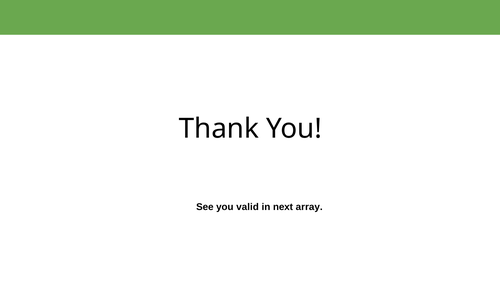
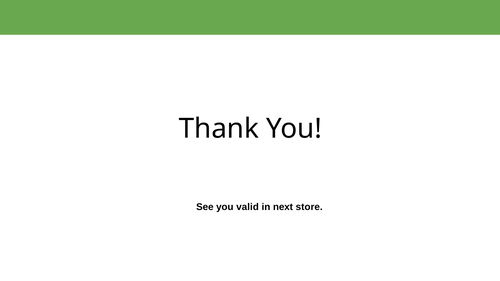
array: array -> store
